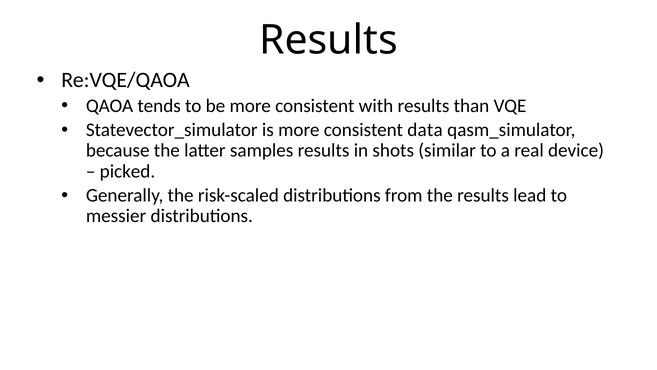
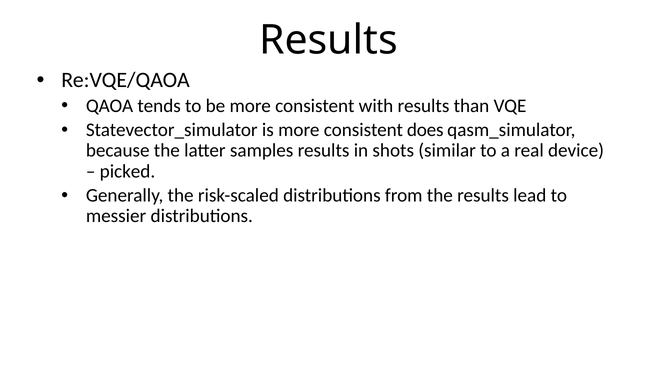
data: data -> does
